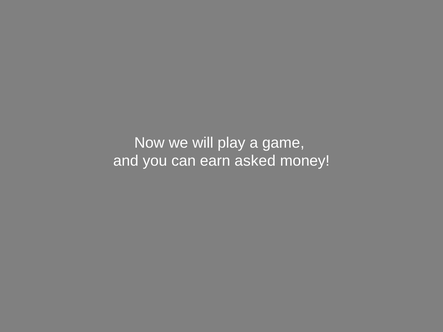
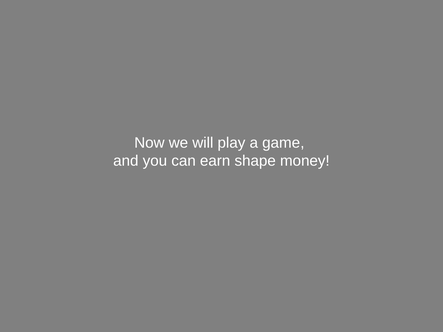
asked: asked -> shape
